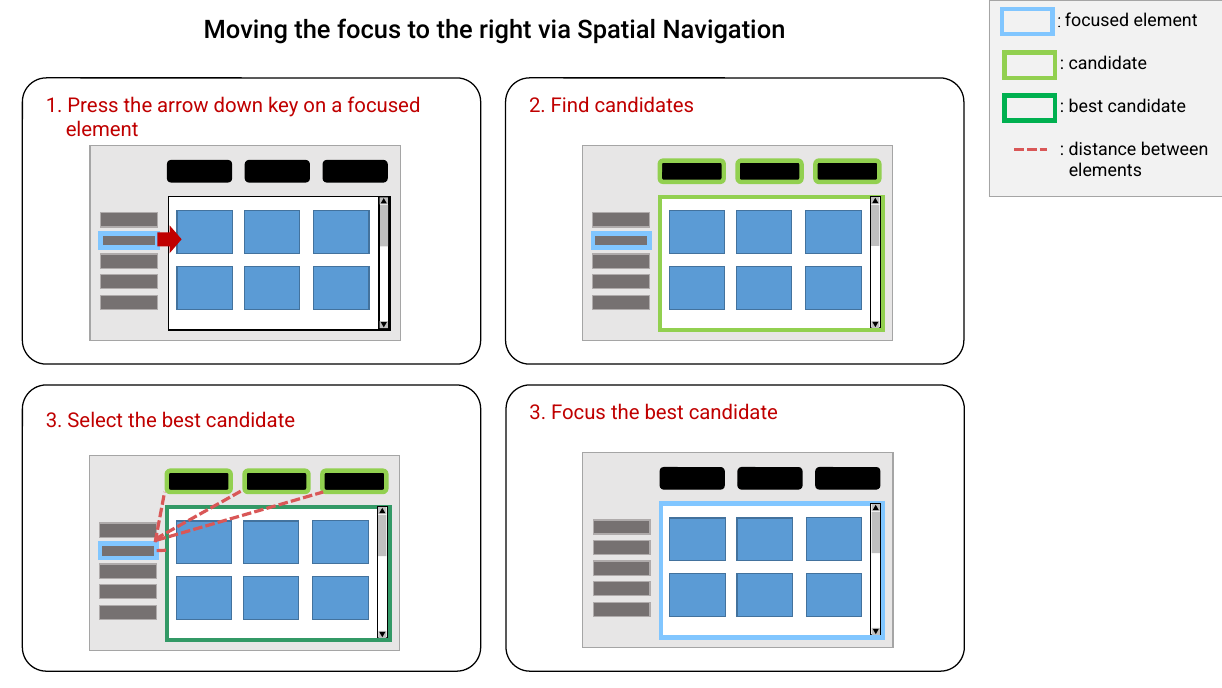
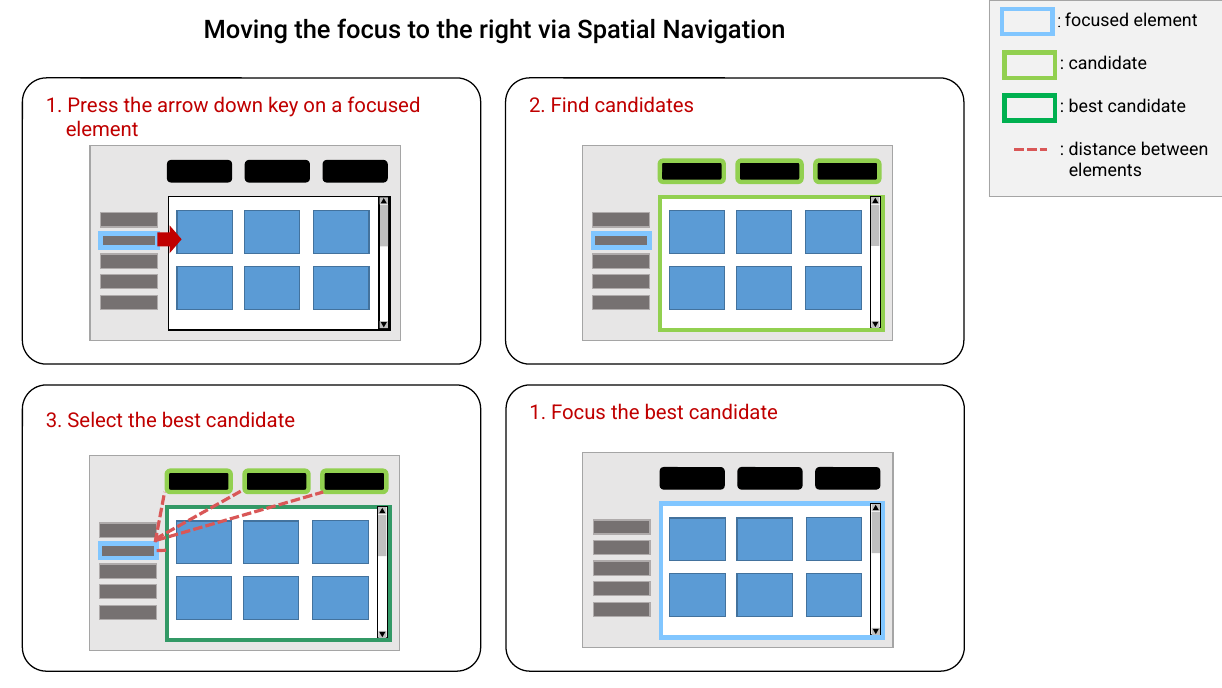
candidate 3: 3 -> 1
